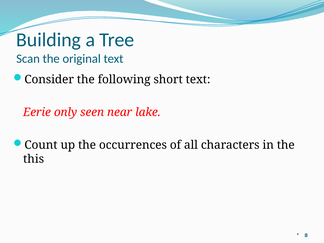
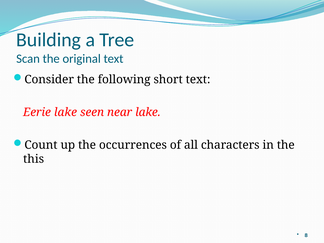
Eerie only: only -> lake
